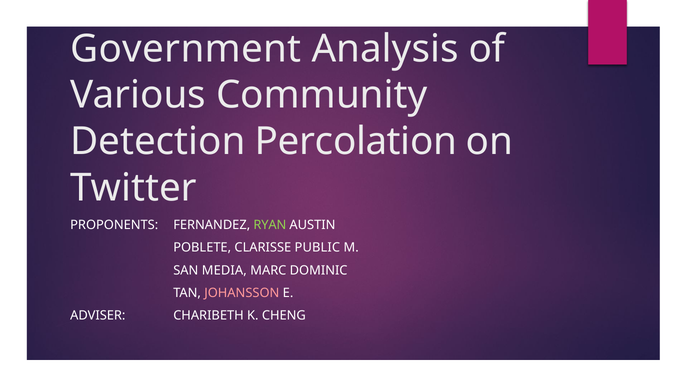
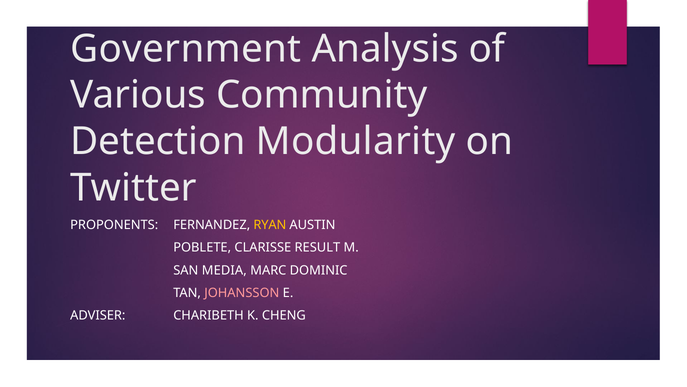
Percolation: Percolation -> Modularity
RYAN colour: light green -> yellow
PUBLIC: PUBLIC -> RESULT
